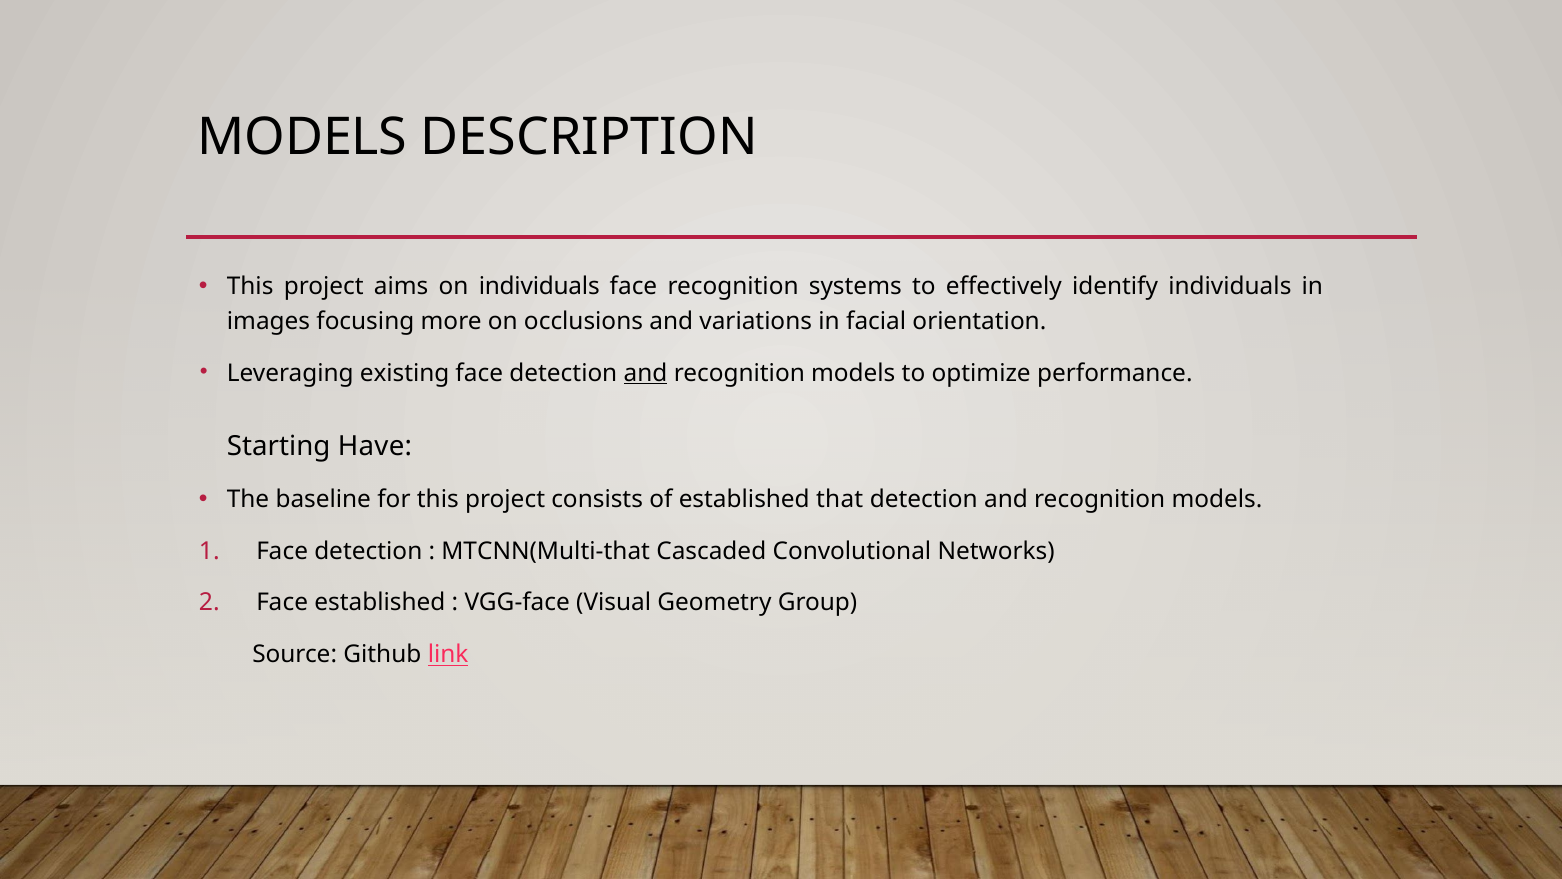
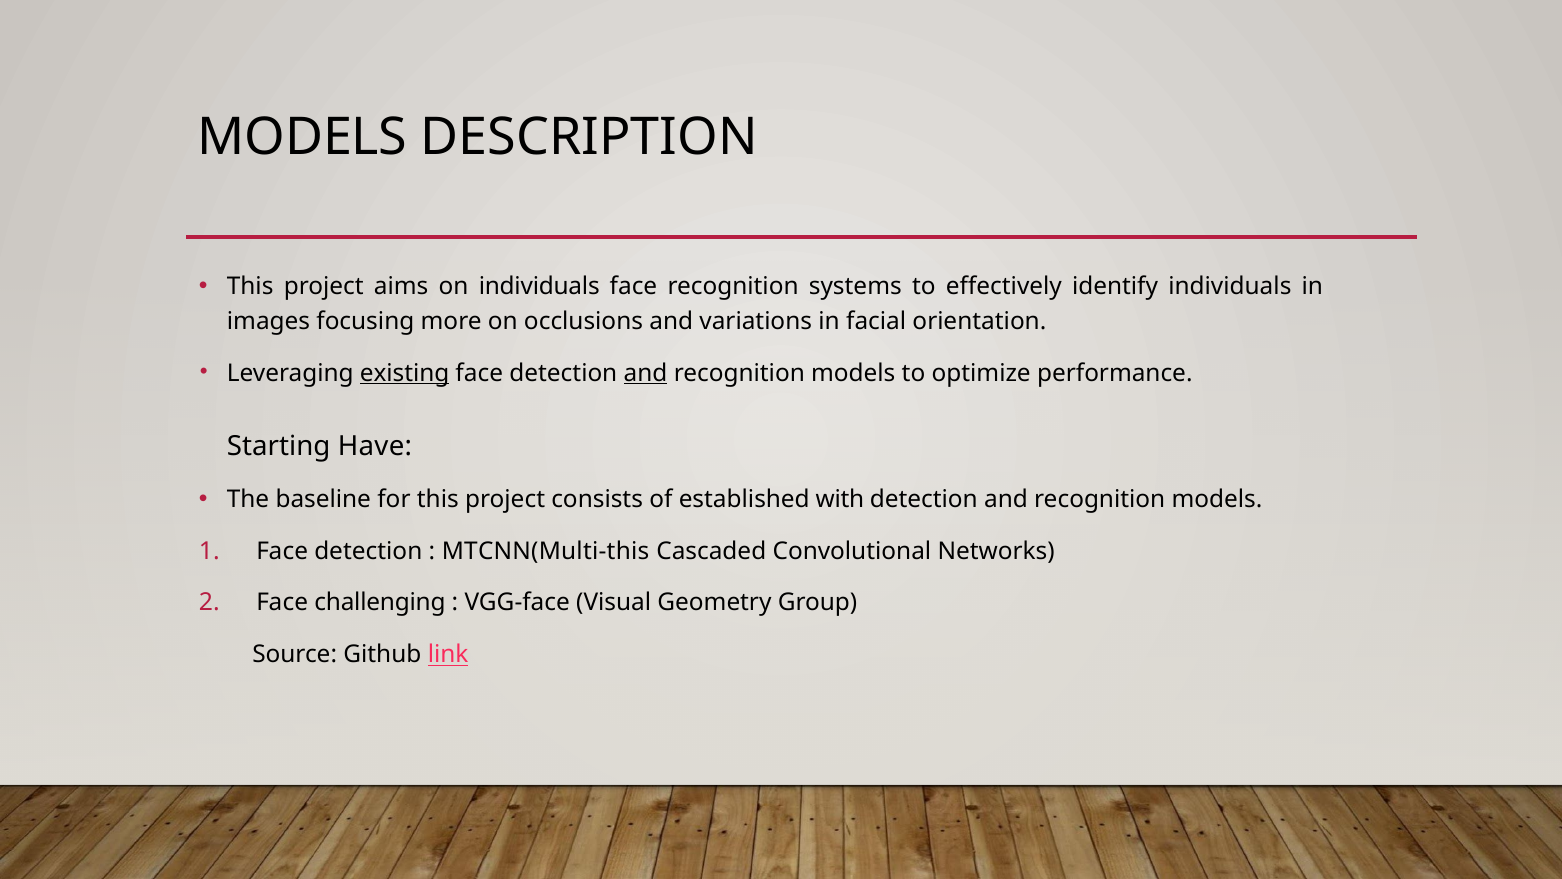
existing underline: none -> present
that: that -> with
MTCNN(Multi-that: MTCNN(Multi-that -> MTCNN(Multi-this
Face established: established -> challenging
